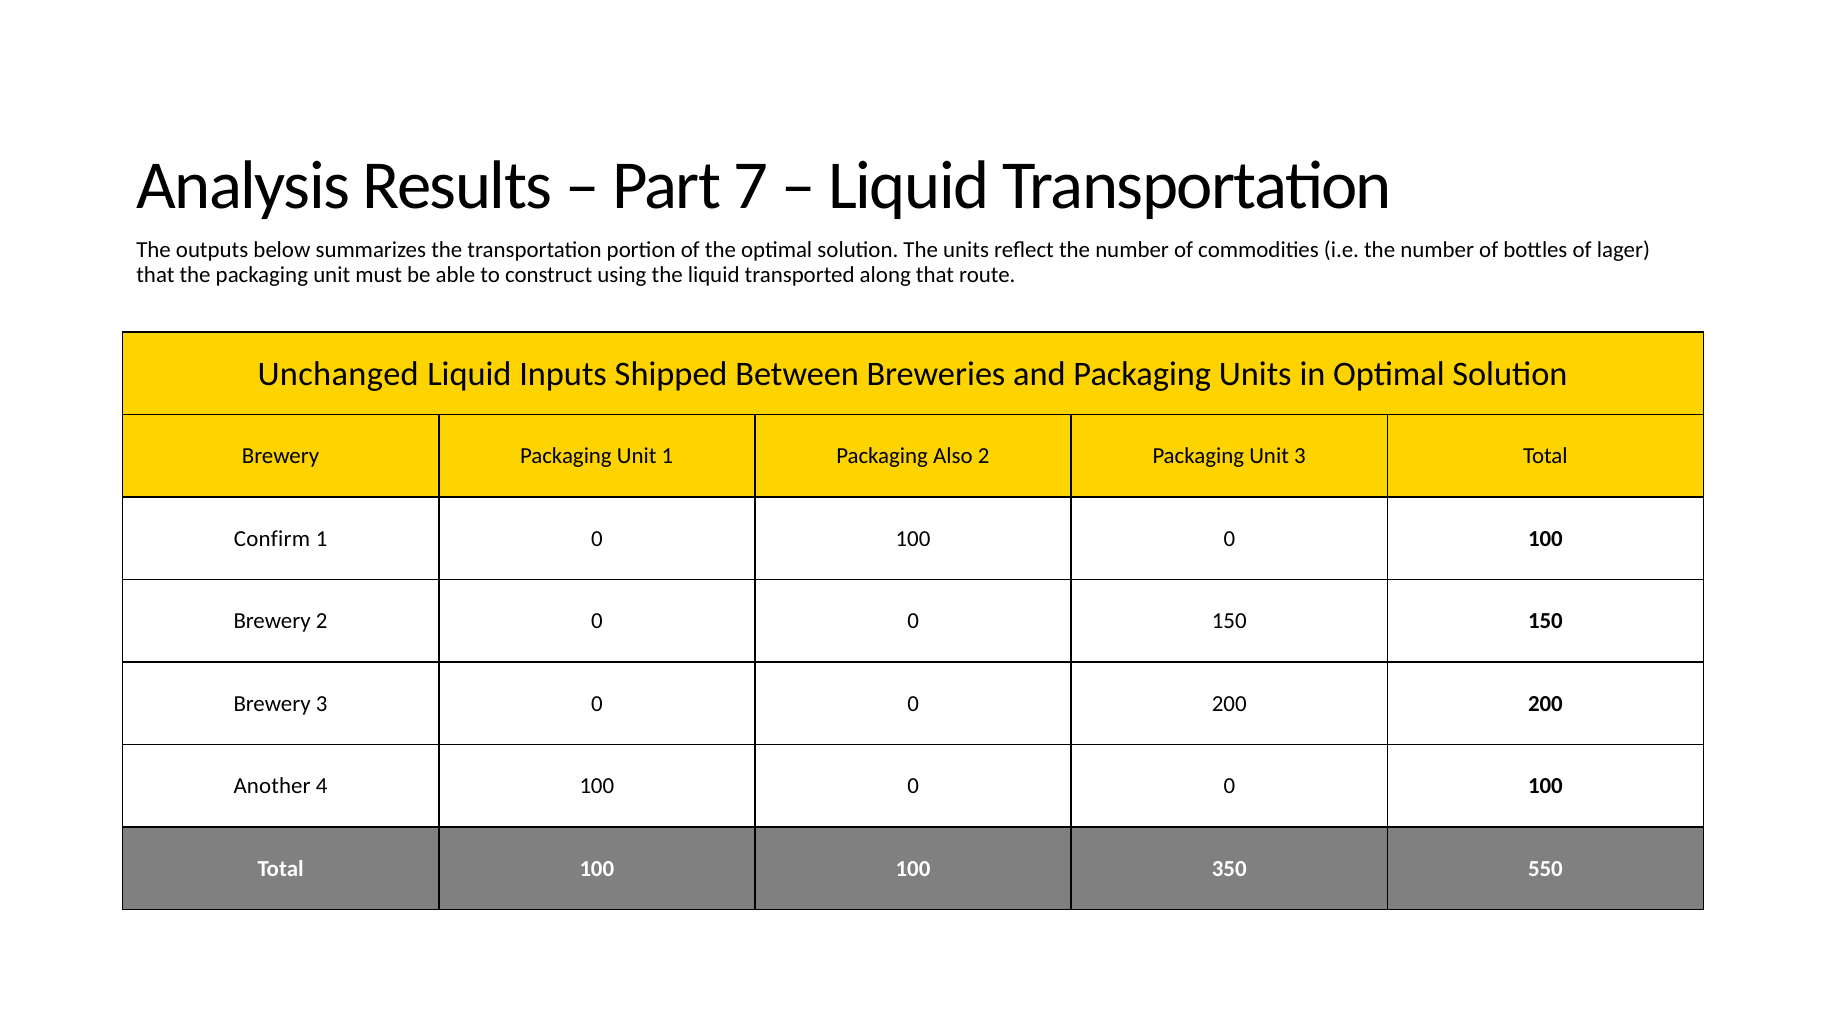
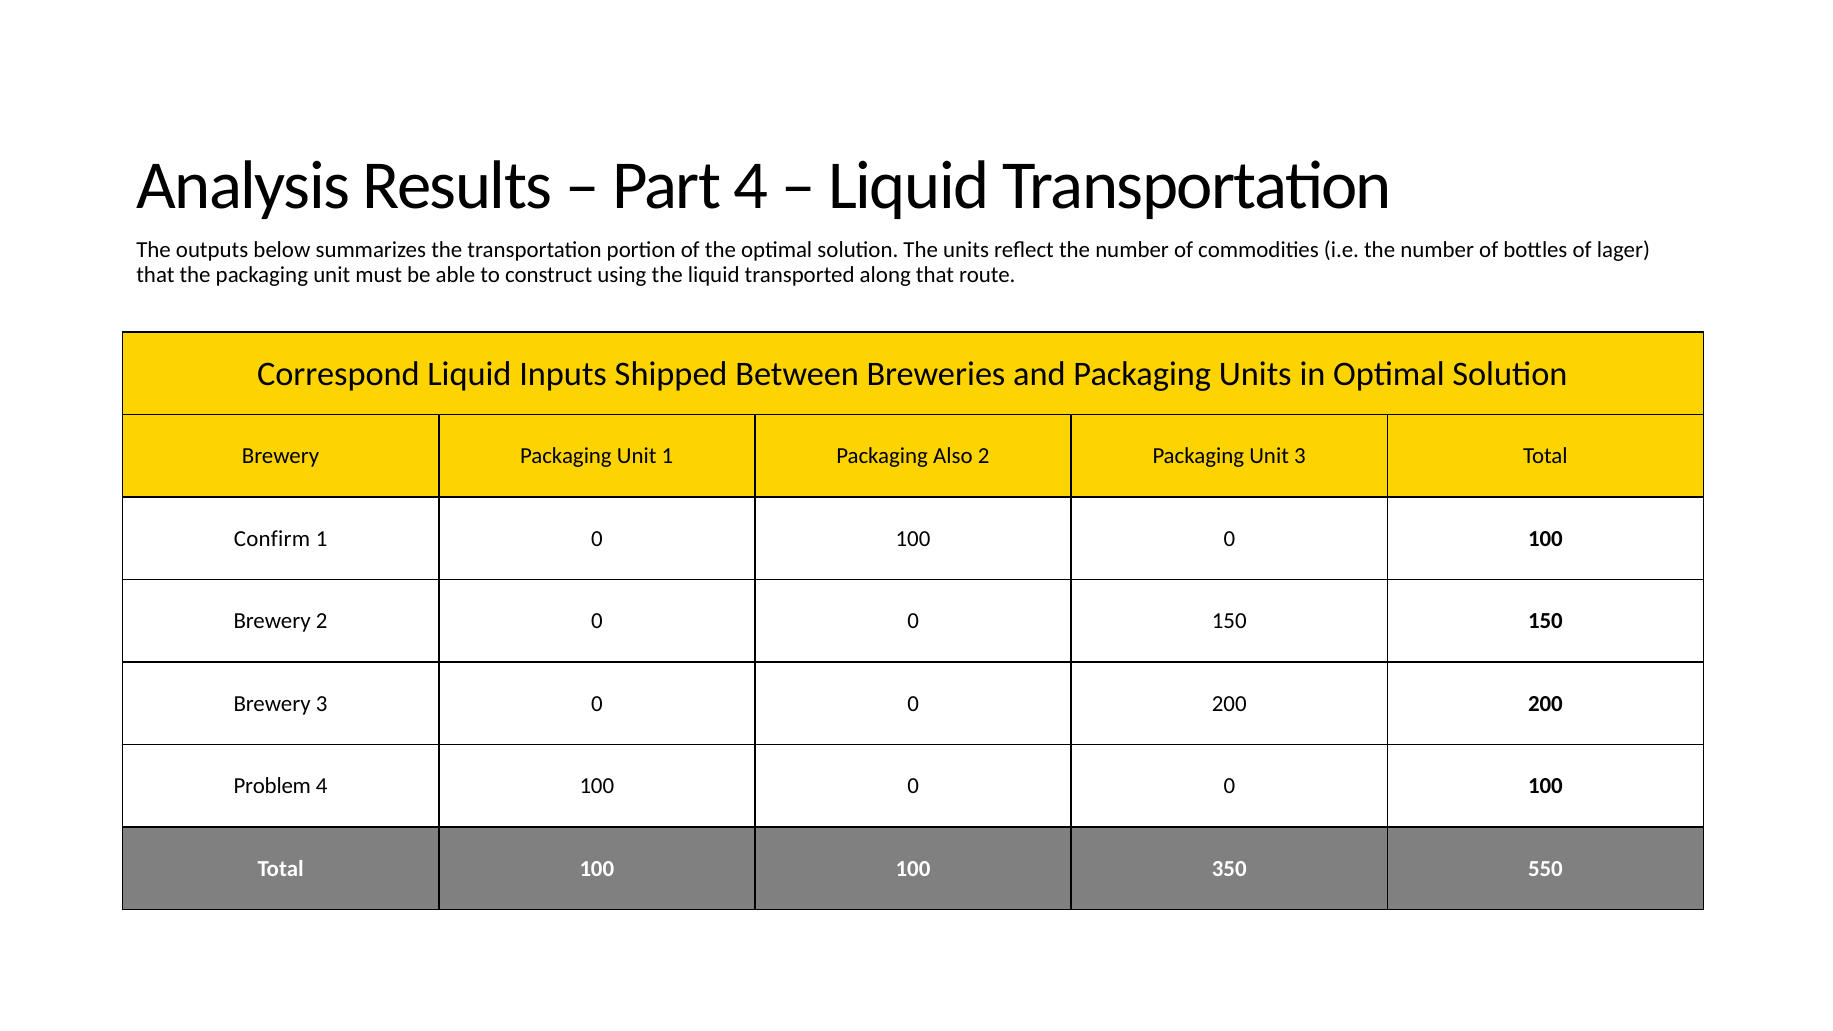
Part 7: 7 -> 4
Unchanged: Unchanged -> Correspond
Another: Another -> Problem
